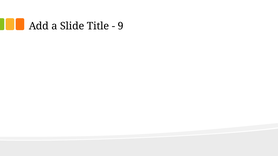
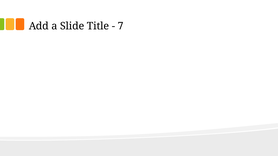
9: 9 -> 7
